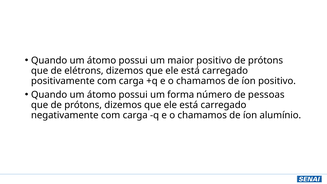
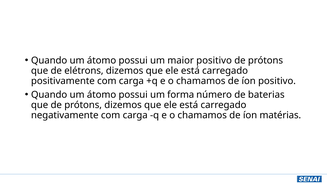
pessoas: pessoas -> baterias
alumínio: alumínio -> matérias
